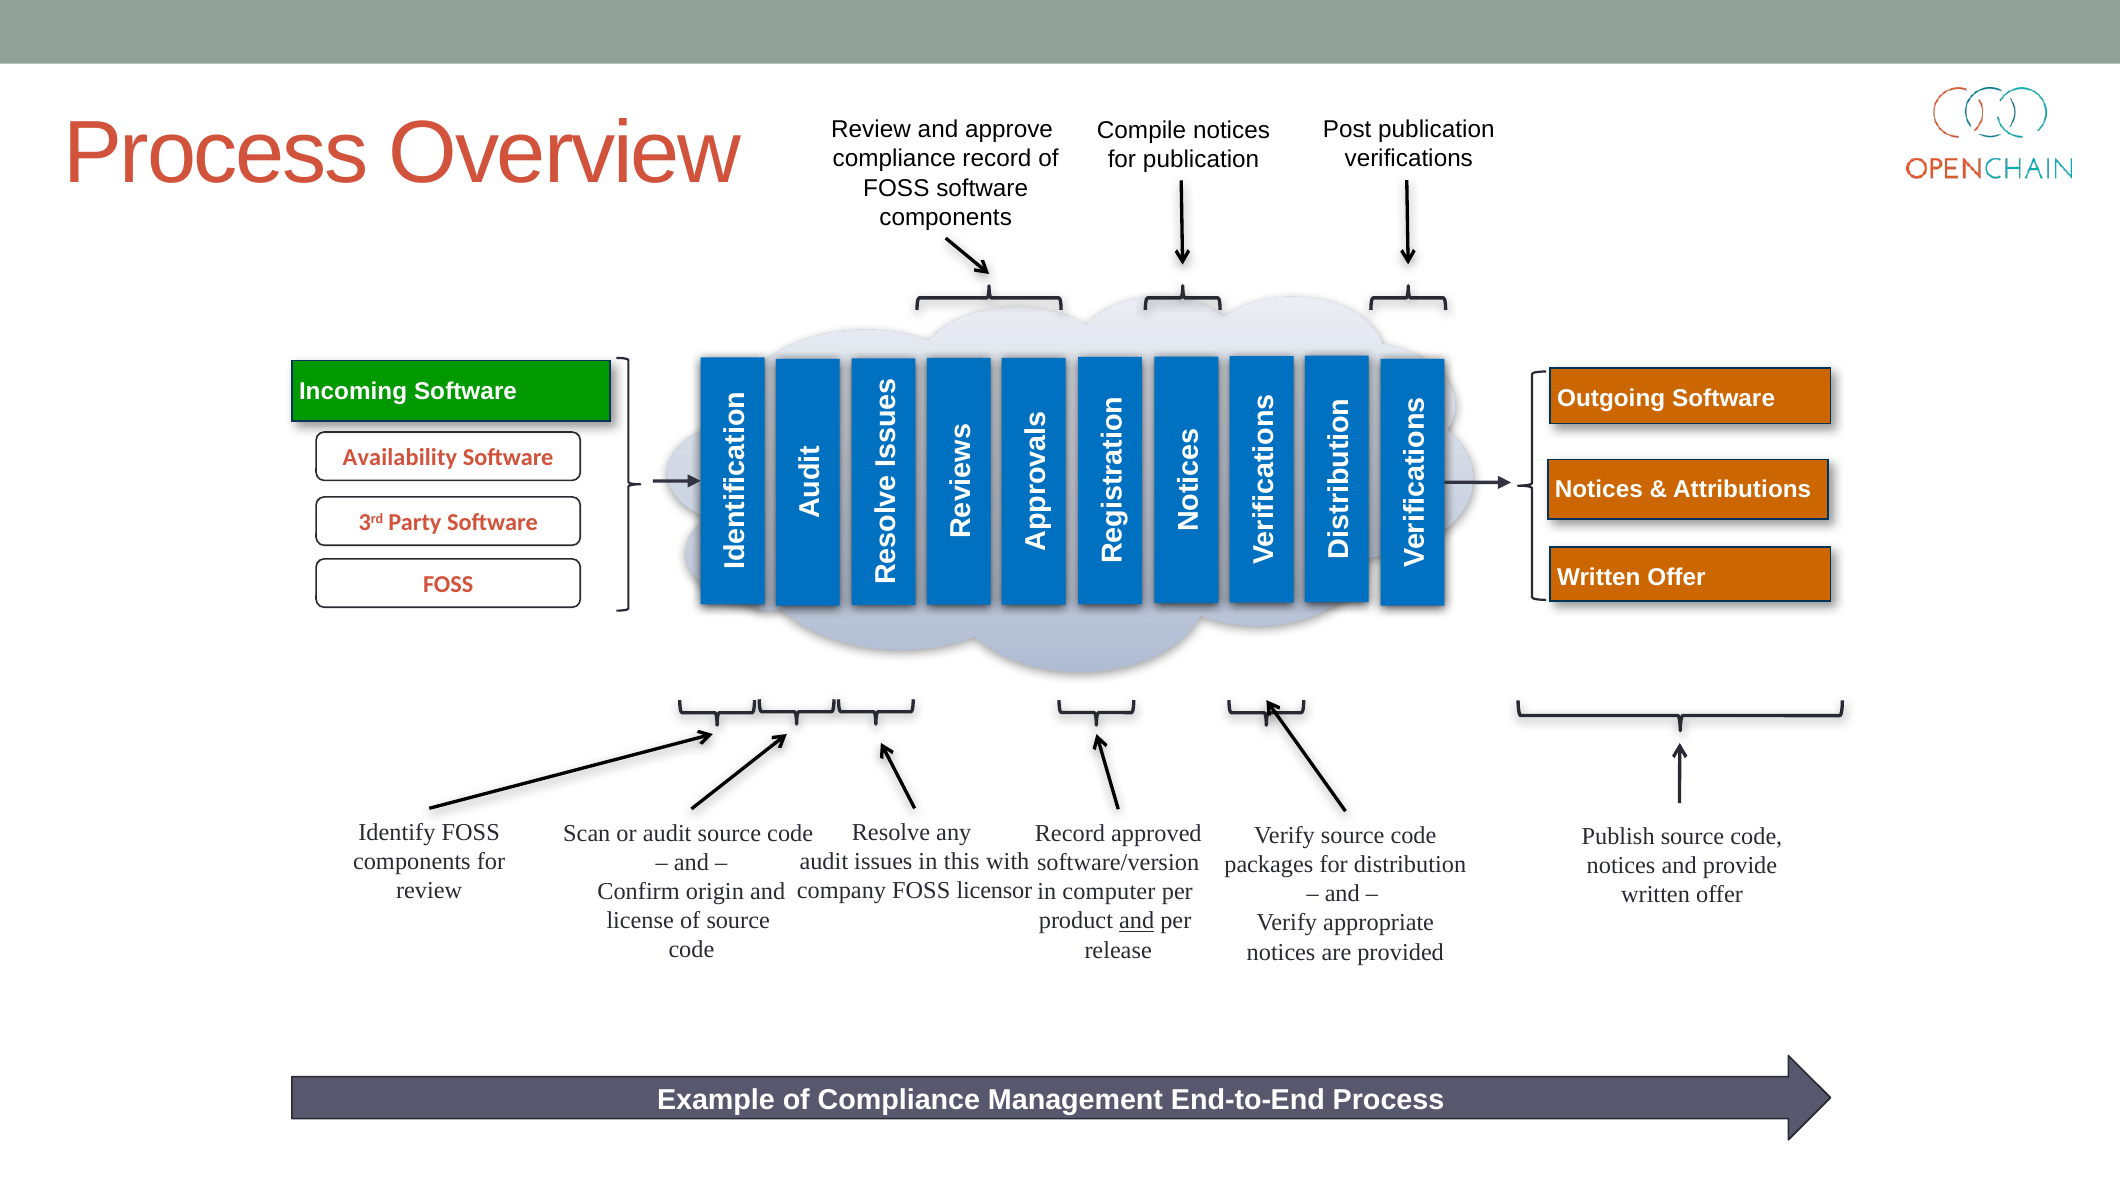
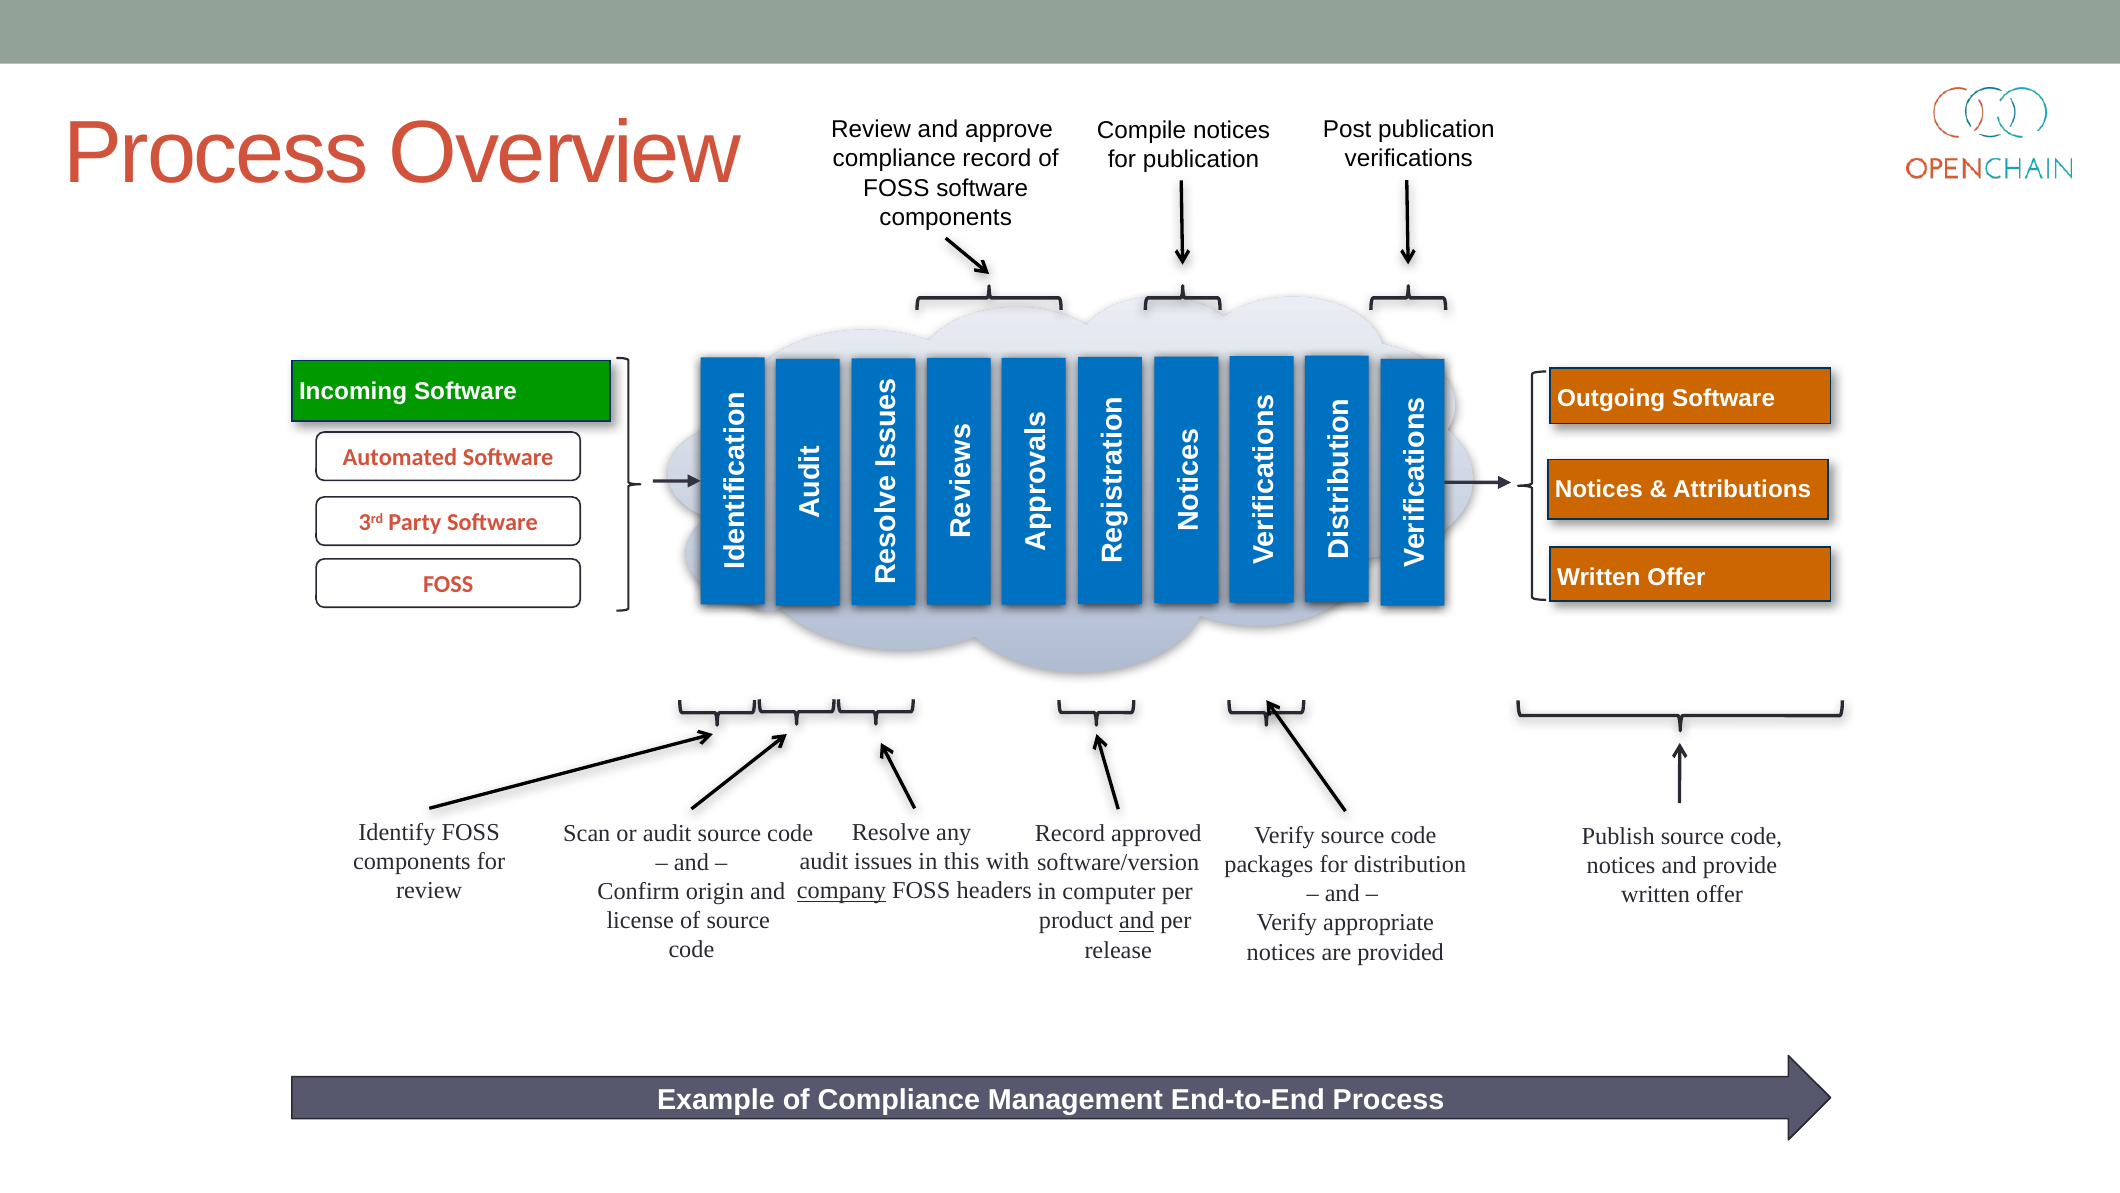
Availability: Availability -> Automated
company underline: none -> present
licensor: licensor -> headers
